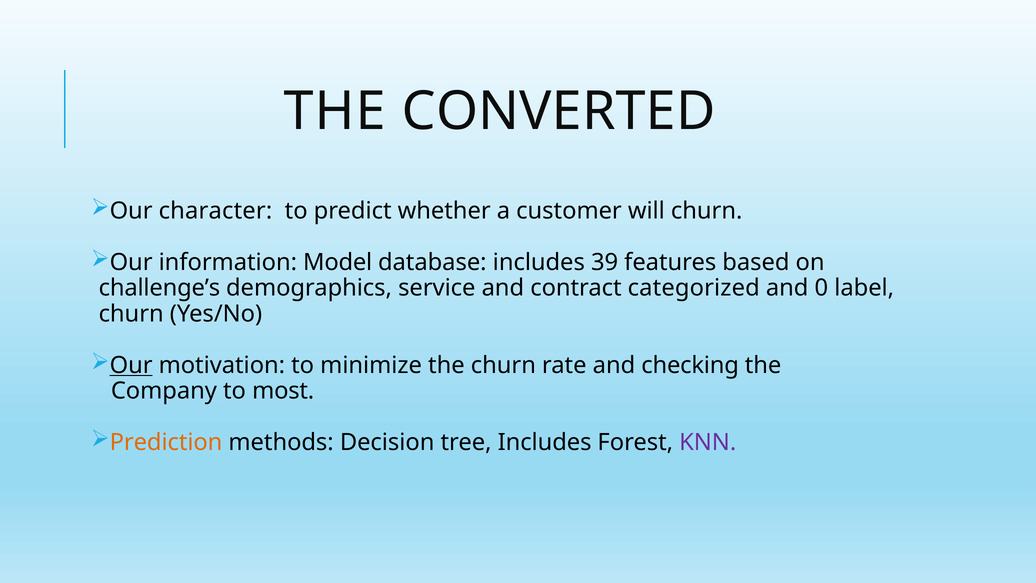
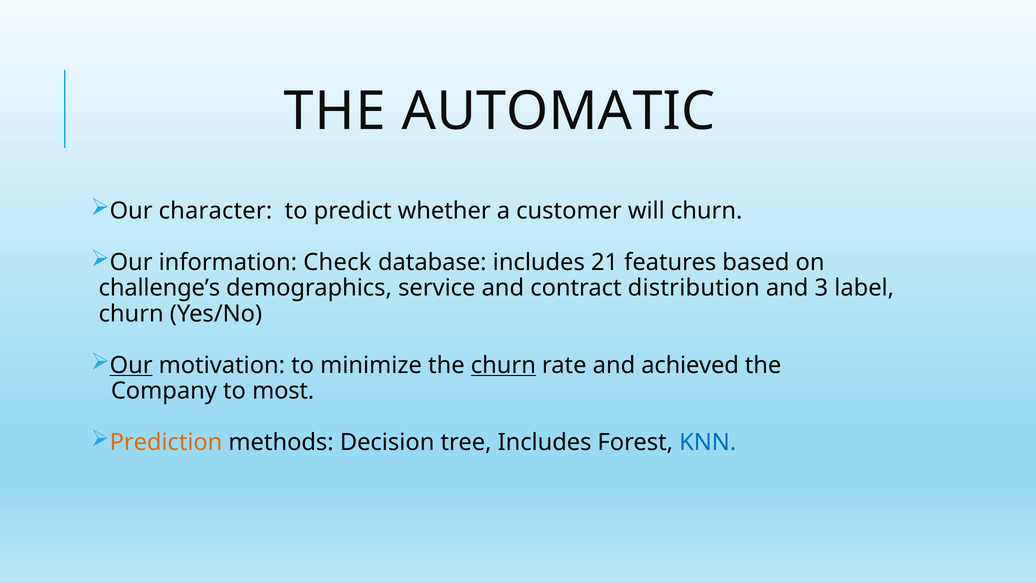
CONVERTED: CONVERTED -> AUTOMATIC
Model: Model -> Check
39: 39 -> 21
categorized: categorized -> distribution
0: 0 -> 3
churn at (503, 365) underline: none -> present
checking: checking -> achieved
KNN colour: purple -> blue
